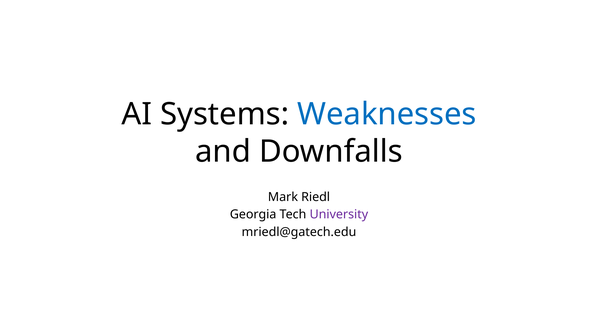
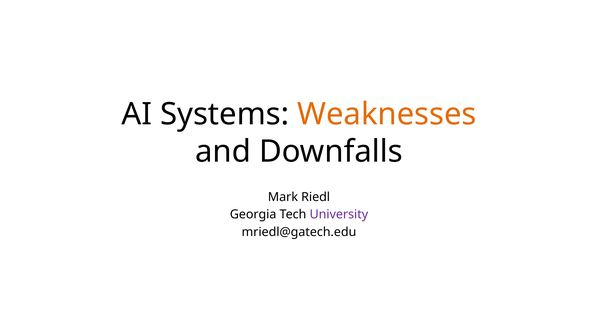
Weaknesses colour: blue -> orange
